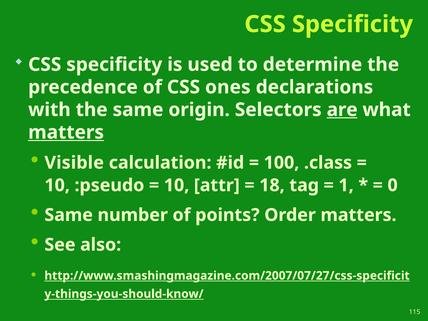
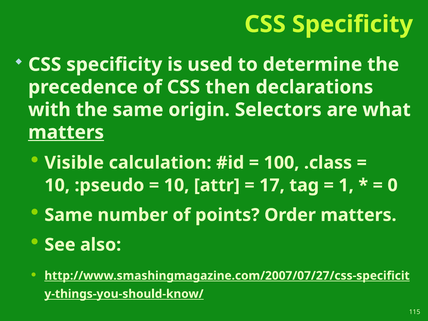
ones: ones -> then
are underline: present -> none
18: 18 -> 17
